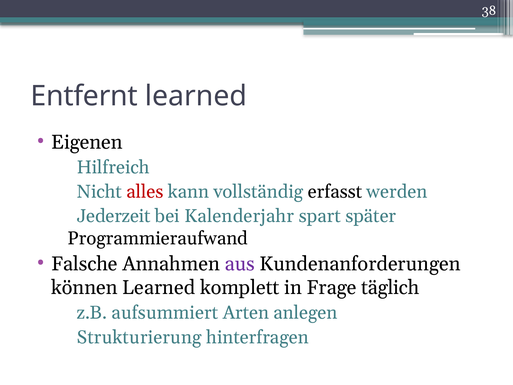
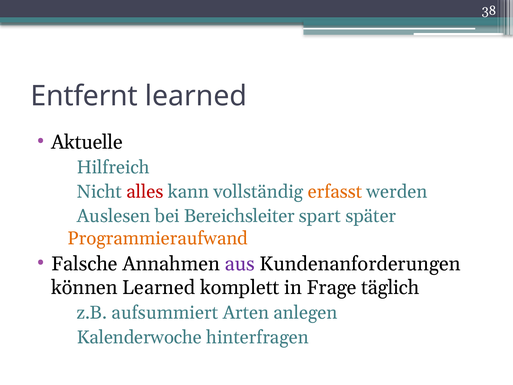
Eigenen: Eigenen -> Aktuelle
erfasst colour: black -> orange
Jederzeit: Jederzeit -> Auslesen
Kalenderjahr: Kalenderjahr -> Bereichsleiter
Programmieraufwand colour: black -> orange
Strukturierung: Strukturierung -> Kalenderwoche
